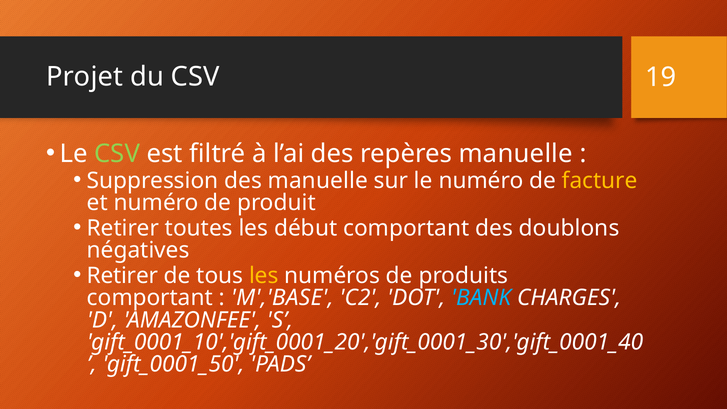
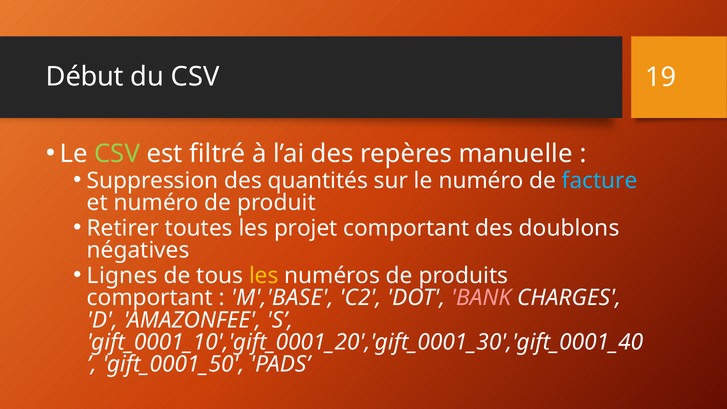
Projet: Projet -> Début
des manuelle: manuelle -> quantités
facture colour: yellow -> light blue
début: début -> projet
Retirer at (122, 276): Retirer -> Lignes
BANK colour: light blue -> pink
